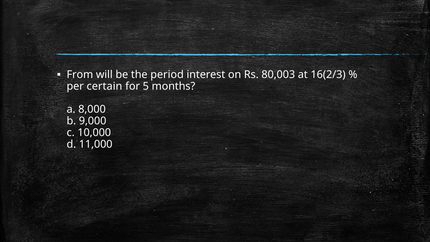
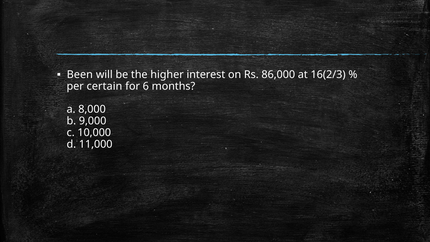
From: From -> Been
period: period -> higher
80,003: 80,003 -> 86,000
5: 5 -> 6
